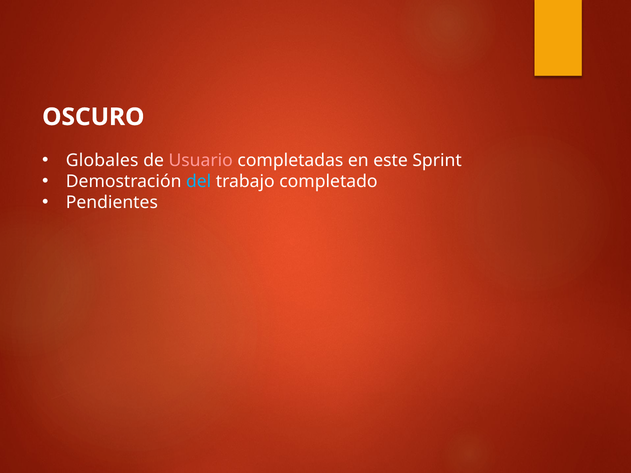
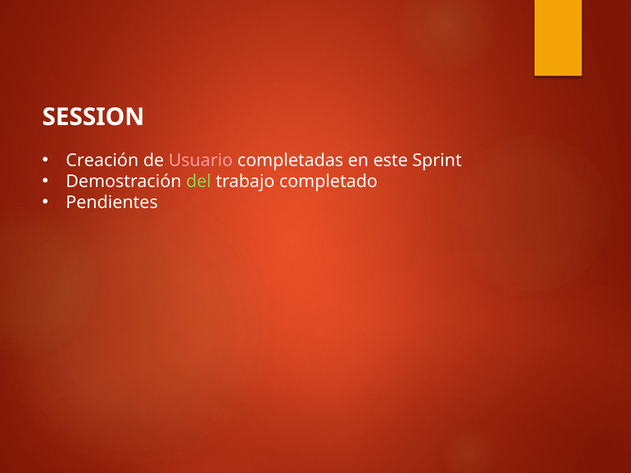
OSCURO: OSCURO -> SESSION
Globales: Globales -> Creación
del colour: light blue -> light green
